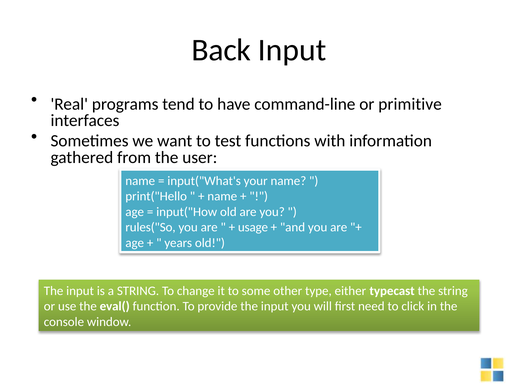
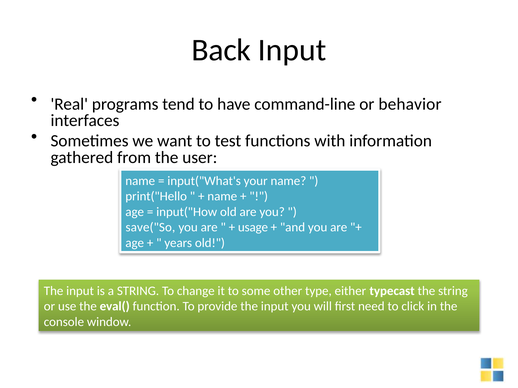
primitive: primitive -> behavior
rules("So: rules("So -> save("So
